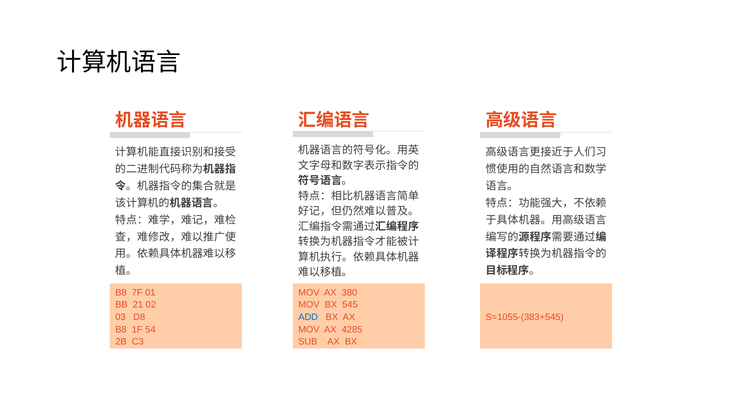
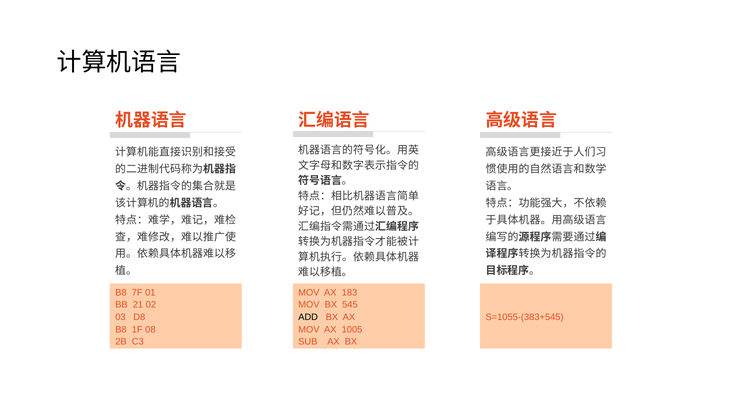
380: 380 -> 183
ADD colour: blue -> black
54: 54 -> 08
4285: 4285 -> 1005
